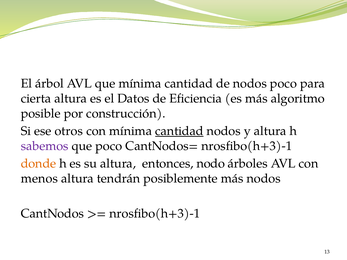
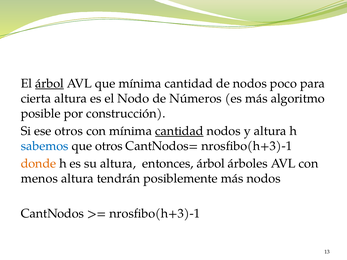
árbol at (49, 84) underline: none -> present
Datos: Datos -> Nodo
Eficiencia: Eficiencia -> Números
sabemos colour: purple -> blue
que poco: poco -> otros
entonces nodo: nodo -> árbol
